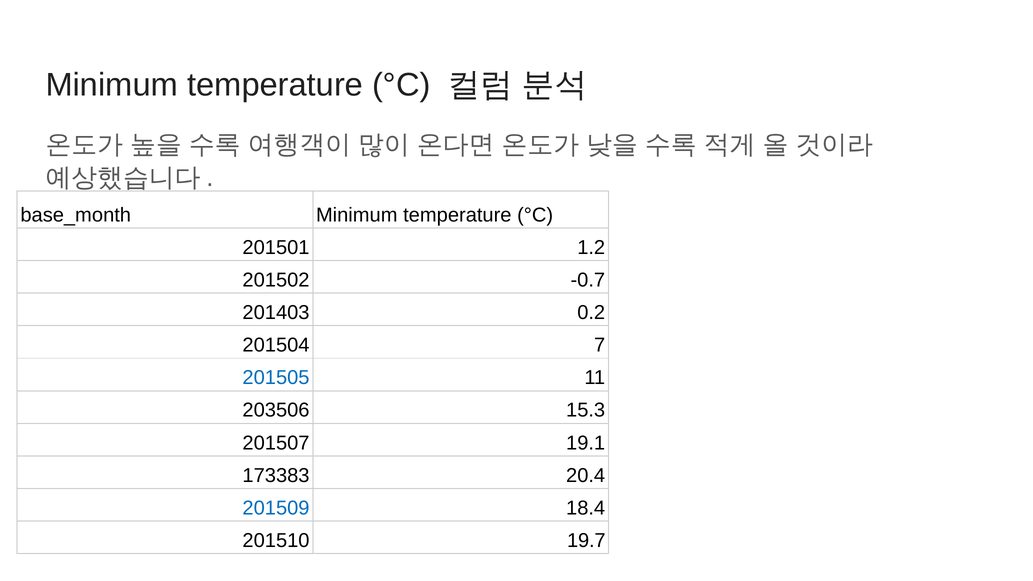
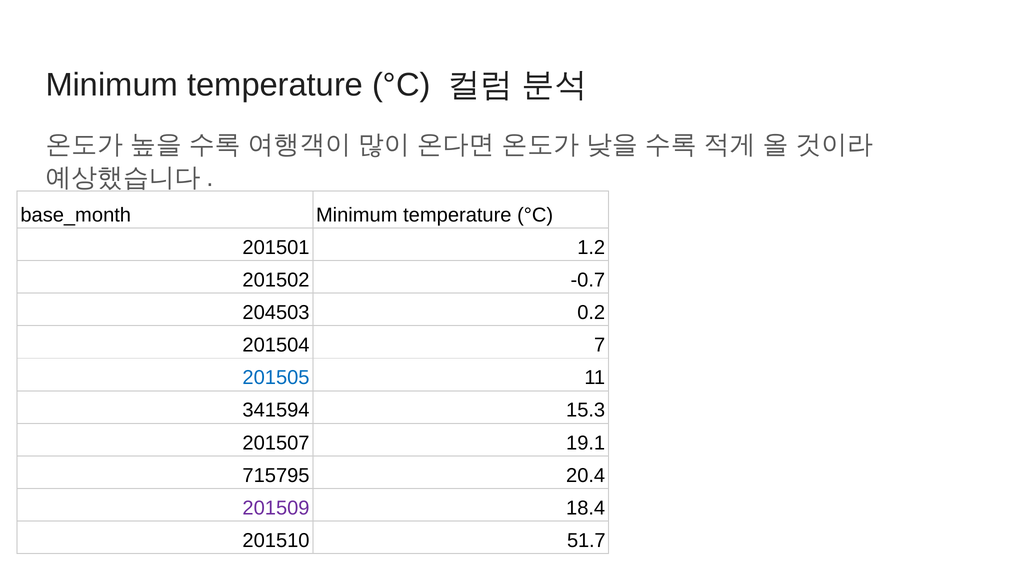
201403: 201403 -> 204503
203506: 203506 -> 341594
173383: 173383 -> 715795
201509 colour: blue -> purple
19.7: 19.7 -> 51.7
